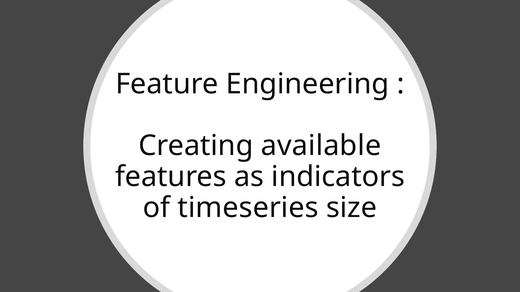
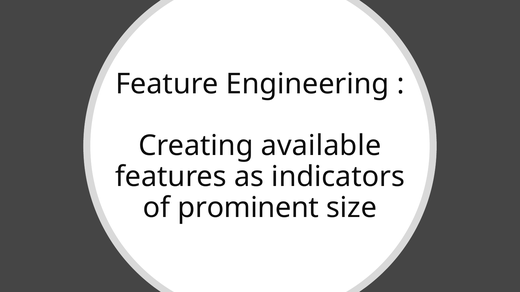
timeseries: timeseries -> prominent
